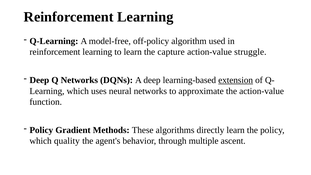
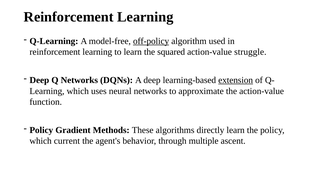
off-policy underline: none -> present
capture: capture -> squared
quality: quality -> current
